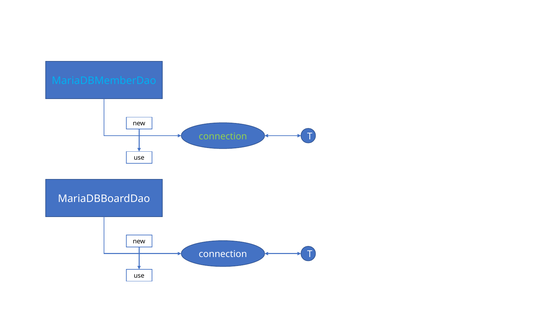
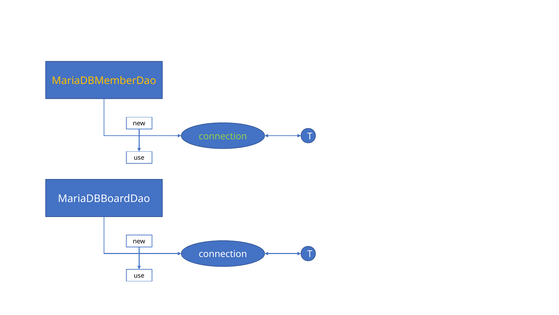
MariaDBMemberDao colour: light blue -> yellow
